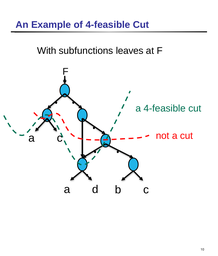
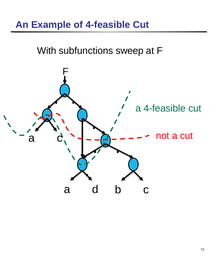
leaves: leaves -> sweep
